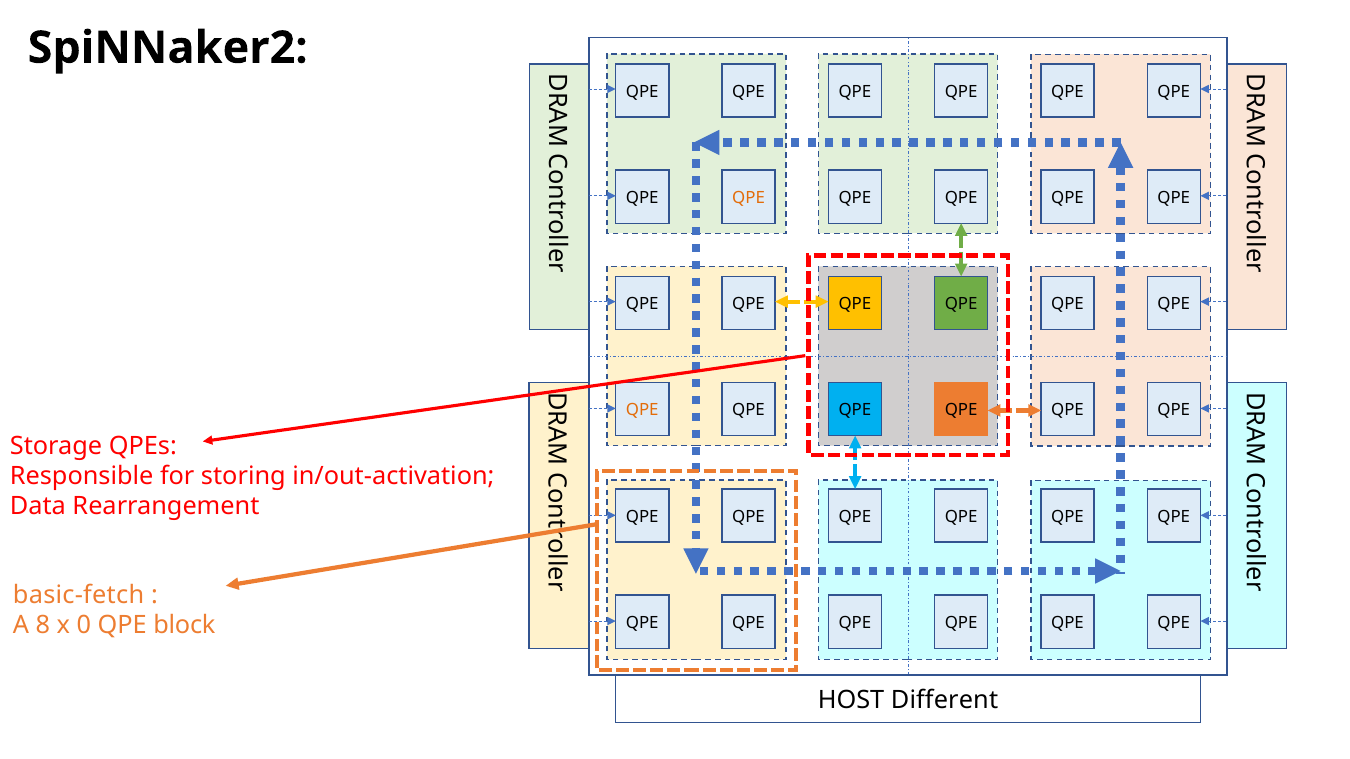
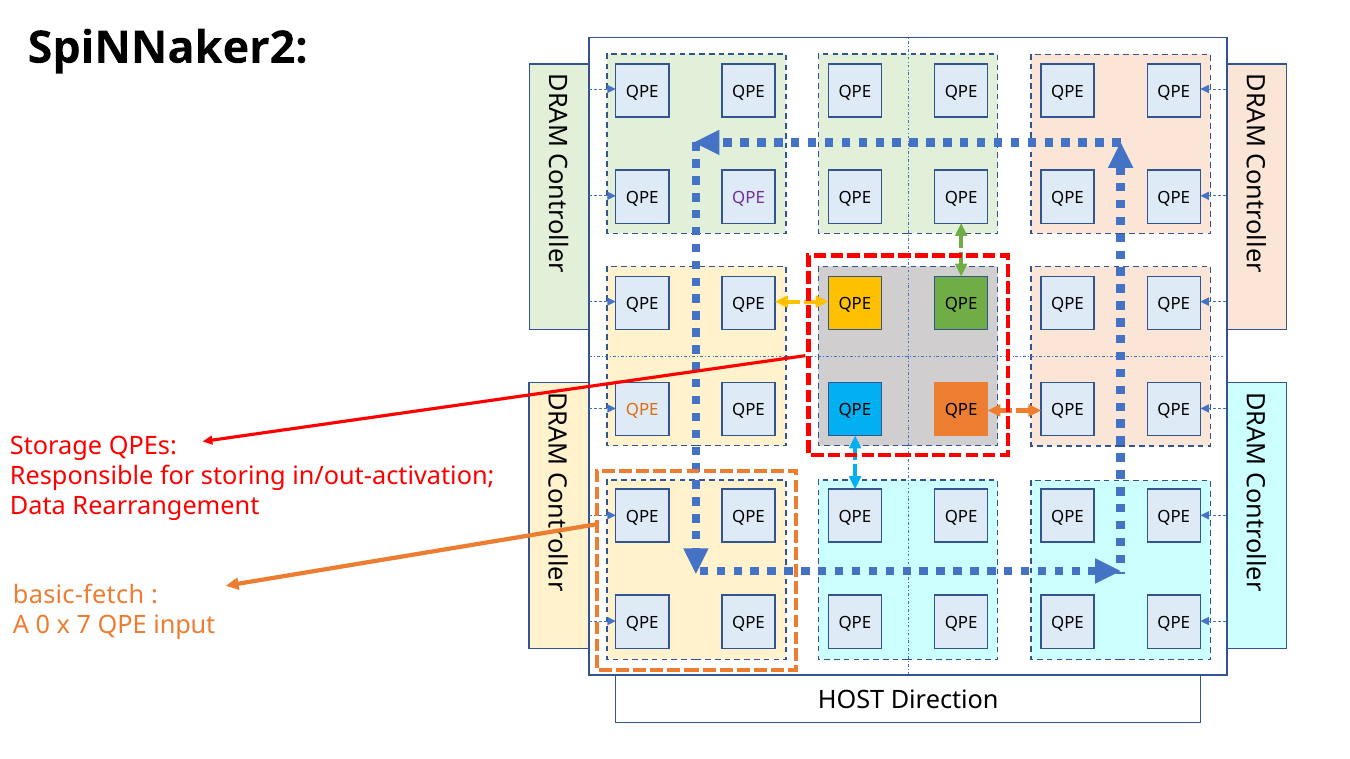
QPE at (749, 198) colour: orange -> purple
8: 8 -> 0
0: 0 -> 7
block: block -> input
Different: Different -> Direction
